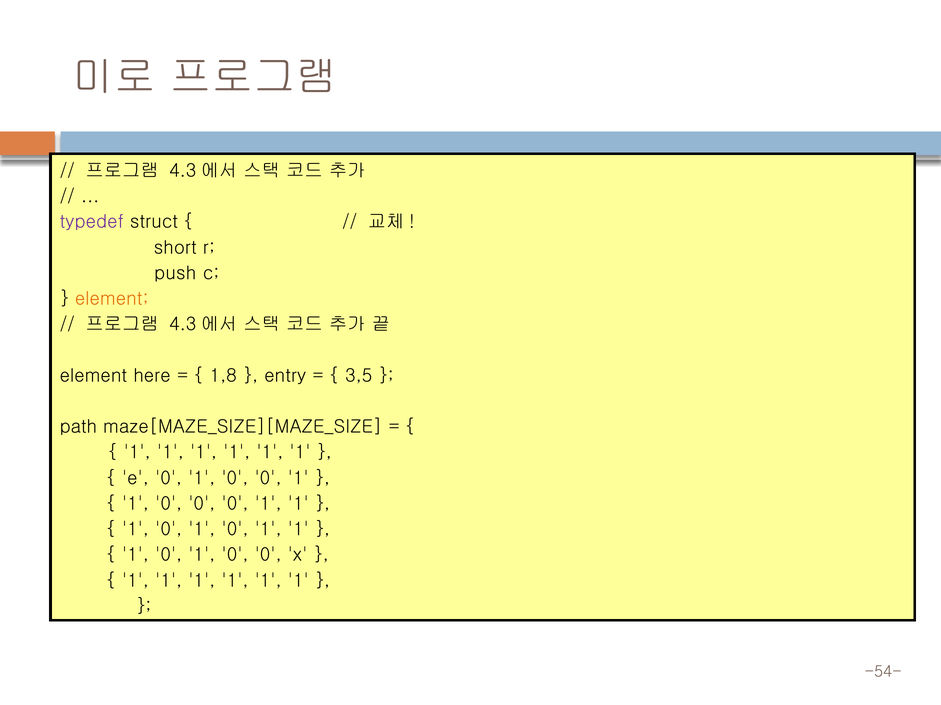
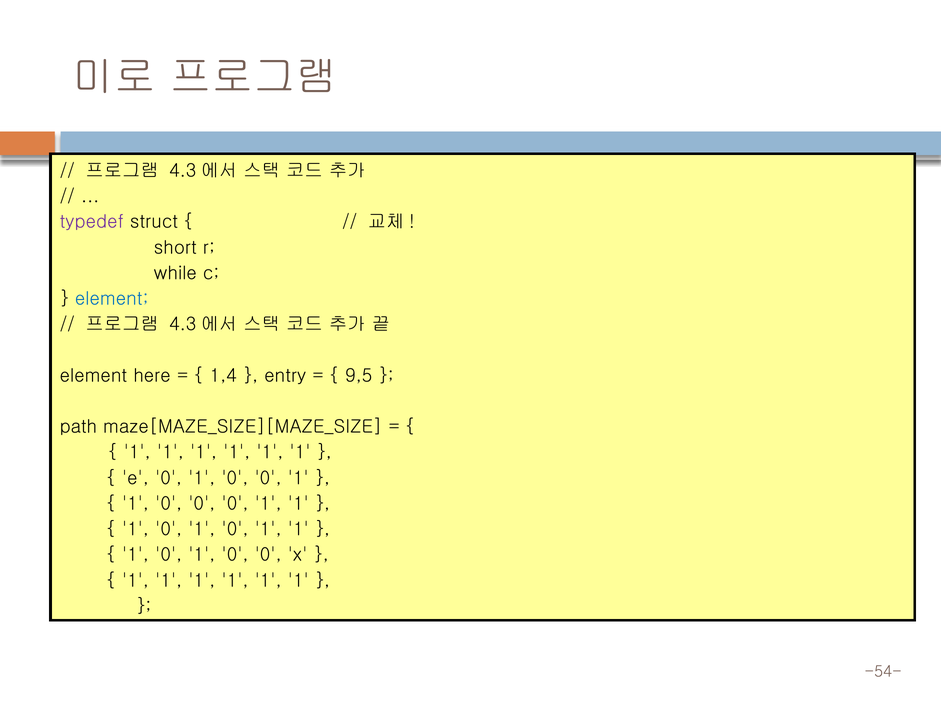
push: push -> while
element at (112, 299) colour: orange -> blue
1,8: 1,8 -> 1,4
3,5: 3,5 -> 9,5
